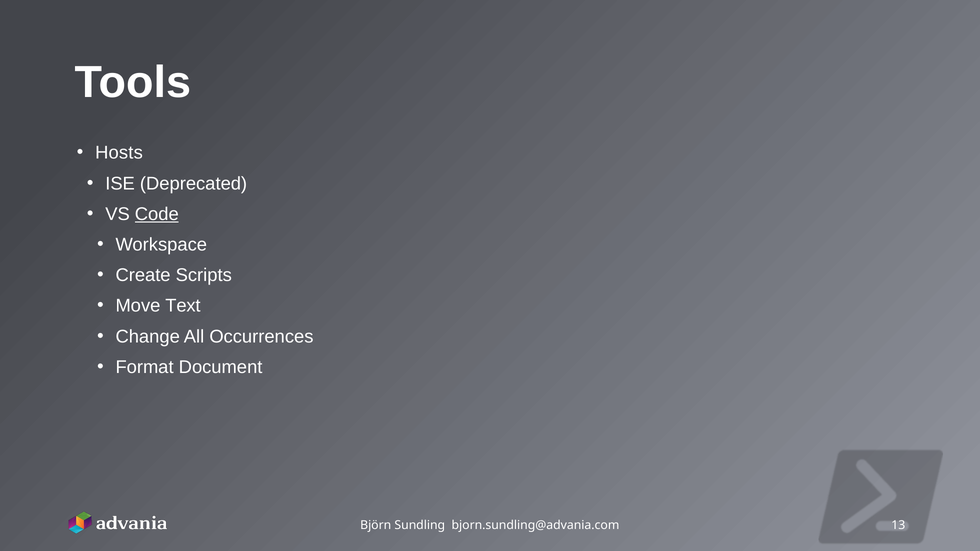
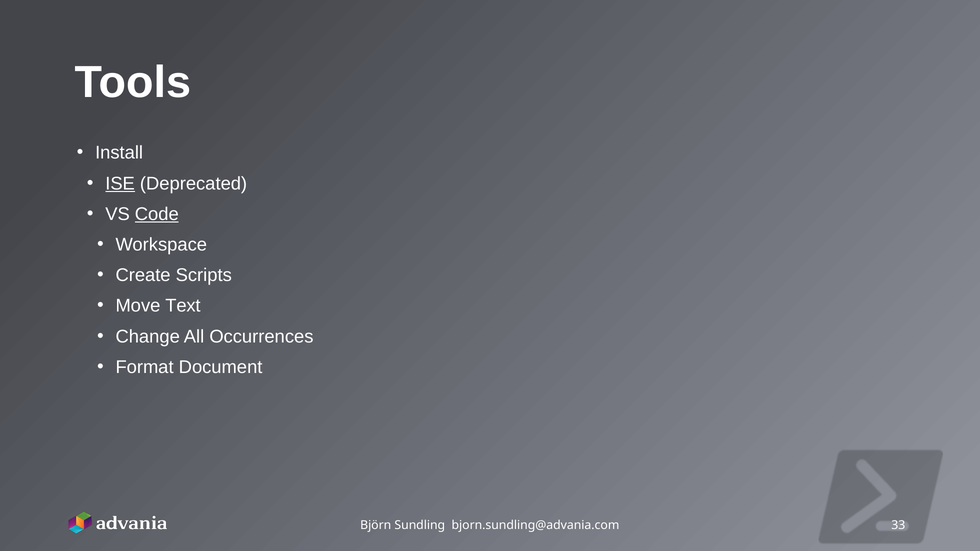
Hosts: Hosts -> Install
ISE underline: none -> present
13: 13 -> 33
